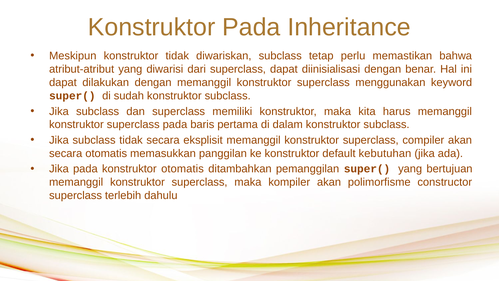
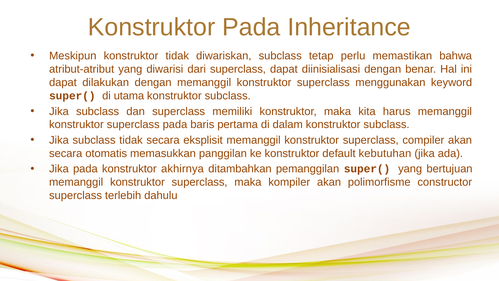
sudah: sudah -> utama
konstruktor otomatis: otomatis -> akhirnya
